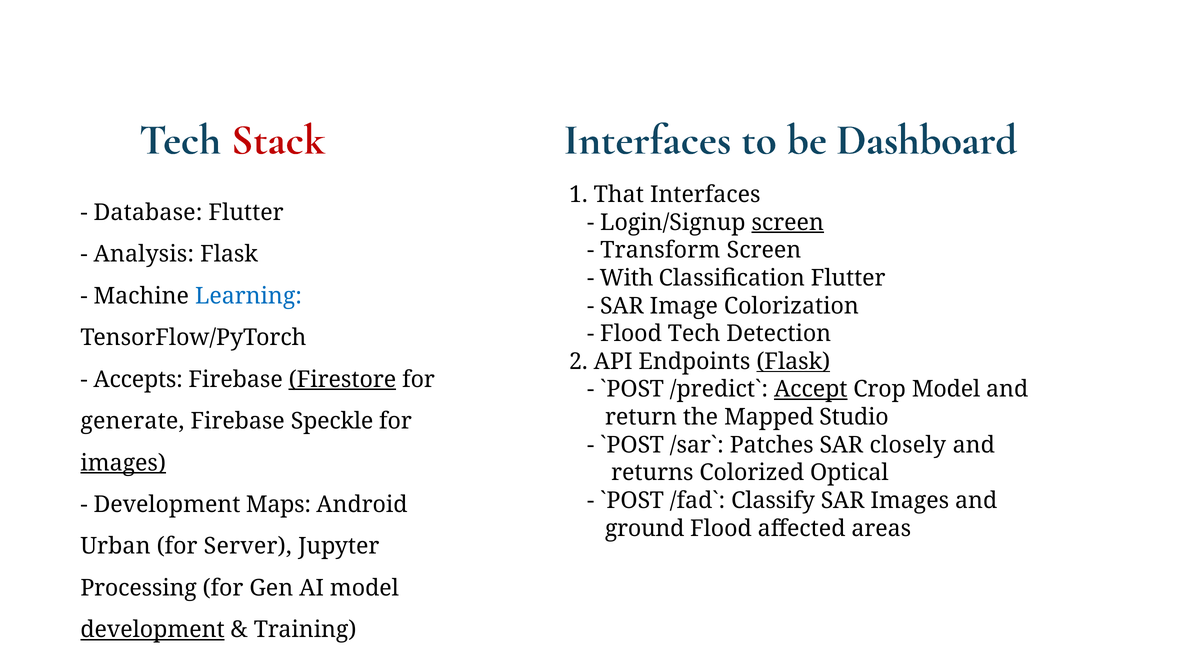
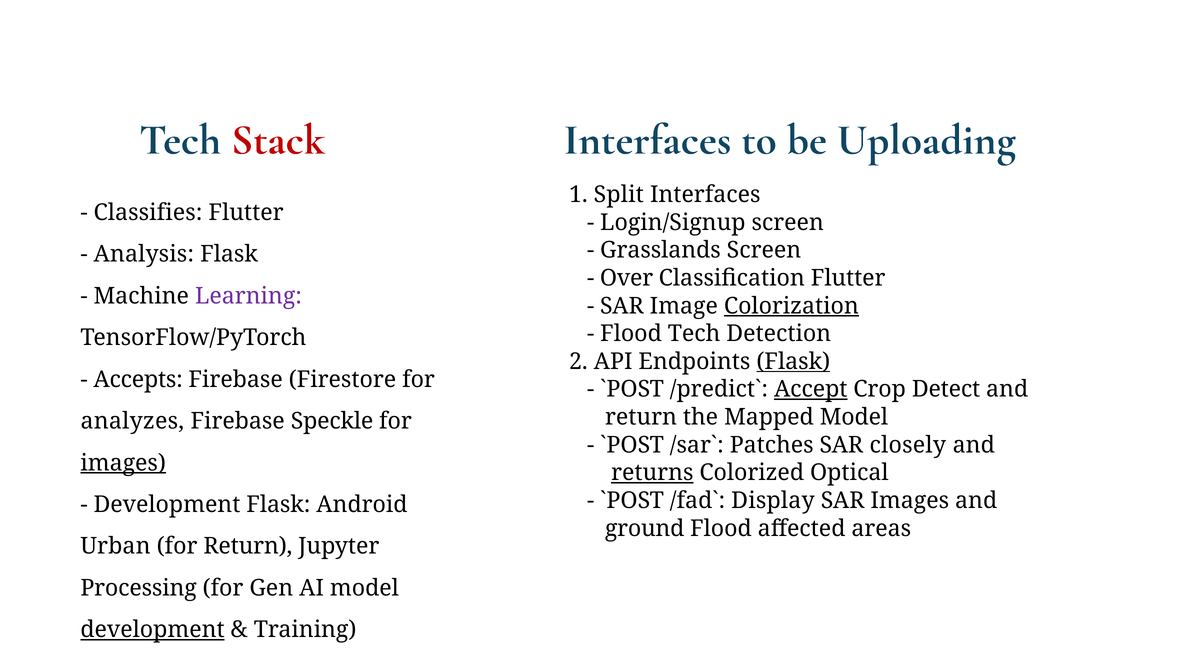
Dashboard: Dashboard -> Uploading
That: That -> Split
Database: Database -> Classifies
screen at (788, 222) underline: present -> none
Transform: Transform -> Grasslands
With: With -> Over
Learning colour: blue -> purple
Colorization underline: none -> present
Firestore underline: present -> none
Crop Model: Model -> Detect
Mapped Studio: Studio -> Model
generate: generate -> analyzes
returns underline: none -> present
Classify: Classify -> Display
Development Maps: Maps -> Flask
for Server: Server -> Return
